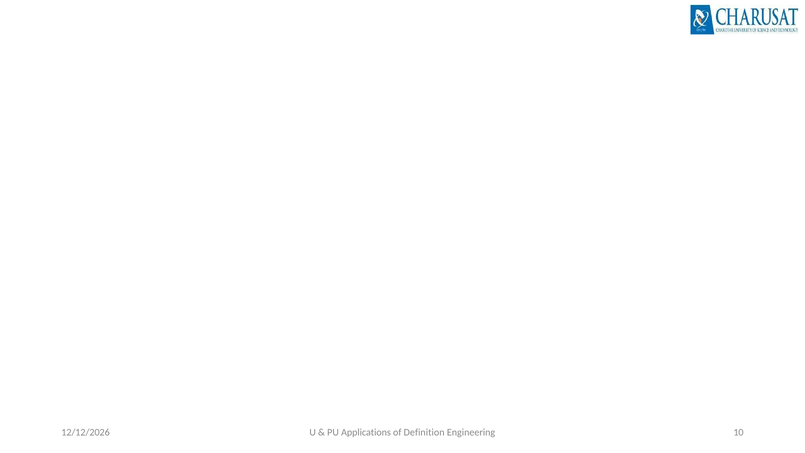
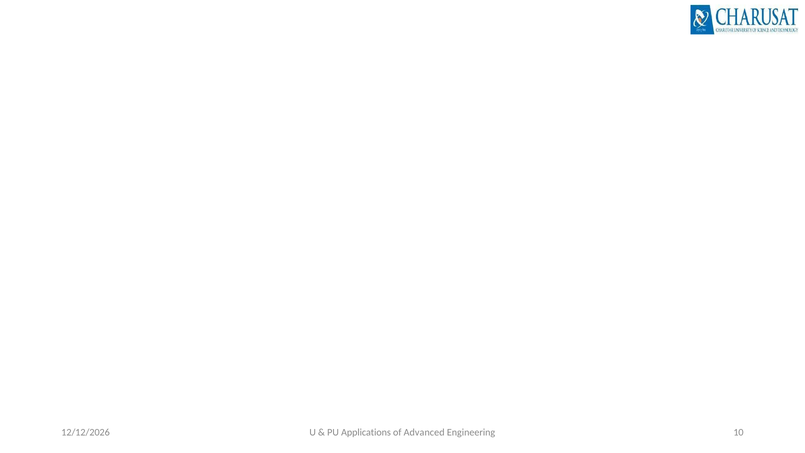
Definition: Definition -> Advanced
